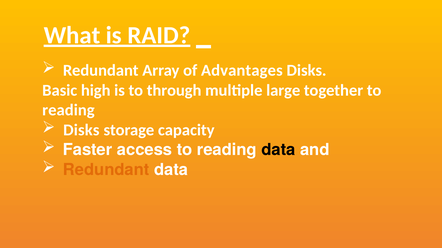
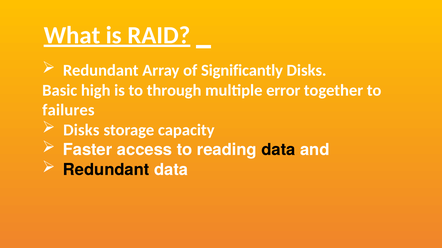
Advantages: Advantages -> Significantly
large: large -> error
reading at (68, 110): reading -> failures
Redundant at (106, 170) colour: orange -> black
